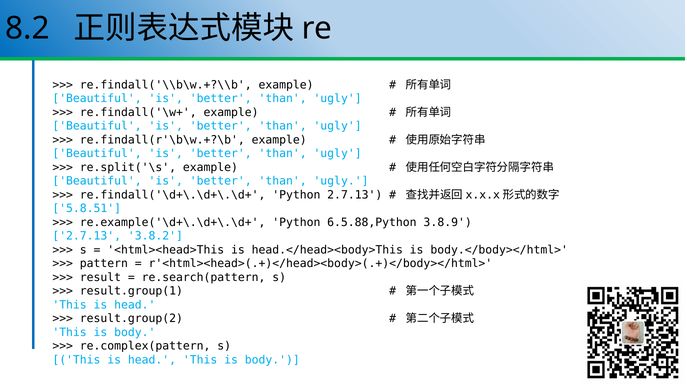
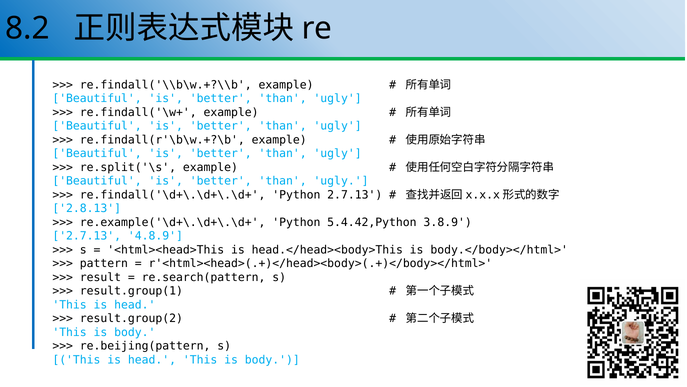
5.8.51: 5.8.51 -> 2.8.13
6.5.88,Python: 6.5.88,Python -> 5.4.42,Python
3.8.2: 3.8.2 -> 4.8.9
re.complex(pattern: re.complex(pattern -> re.beijing(pattern
